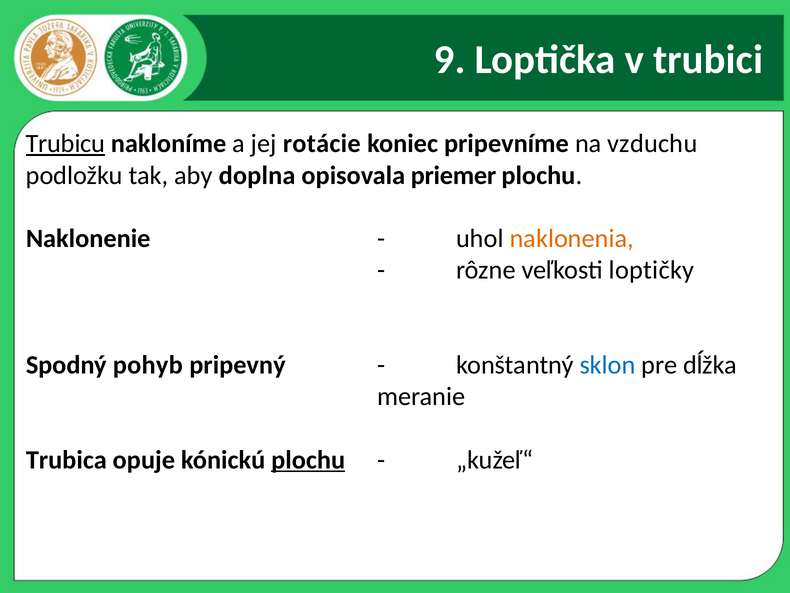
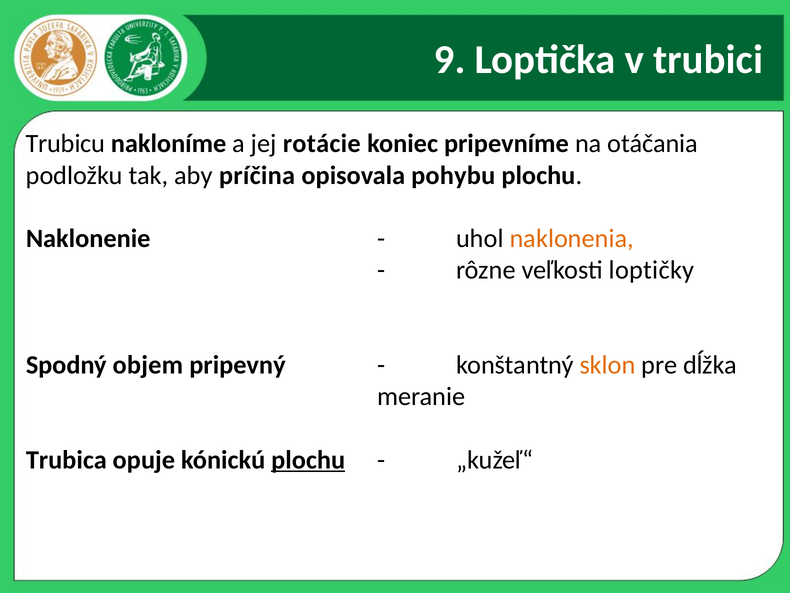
Trubicu underline: present -> none
vzduchu: vzduchu -> otáčania
doplna: doplna -> príčina
priemer: priemer -> pohybu
pohyb: pohyb -> objem
sklon colour: blue -> orange
